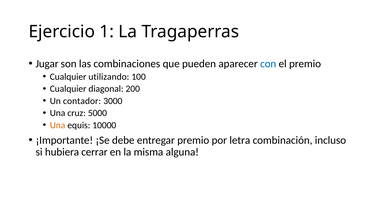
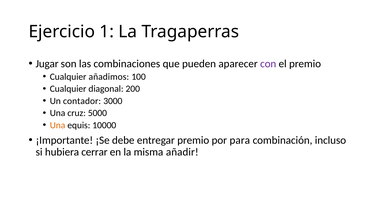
con colour: blue -> purple
utilizando: utilizando -> añadimos
letra: letra -> para
alguna: alguna -> añadir
